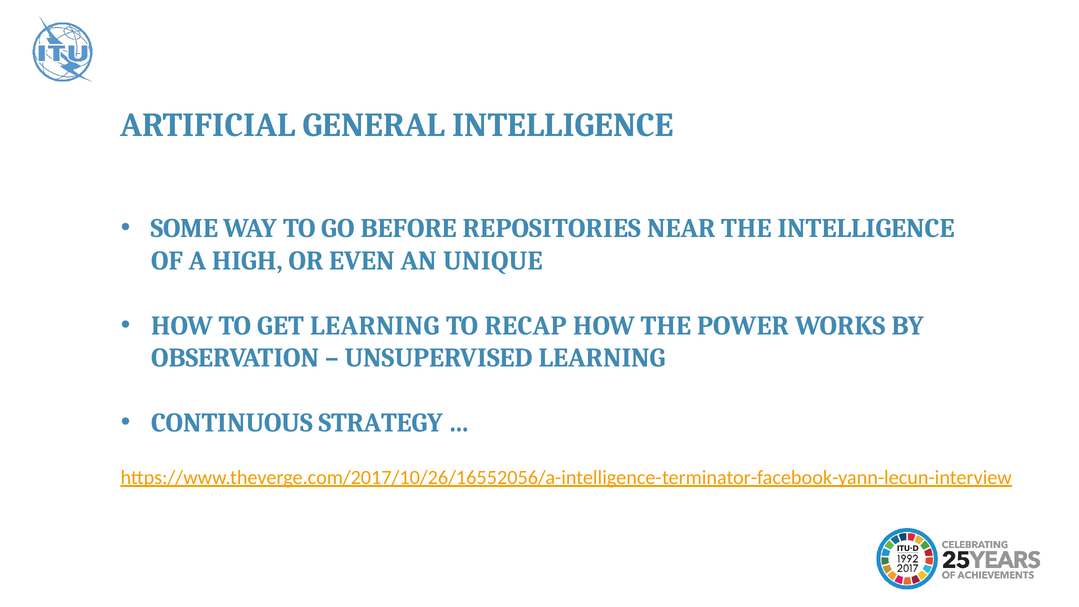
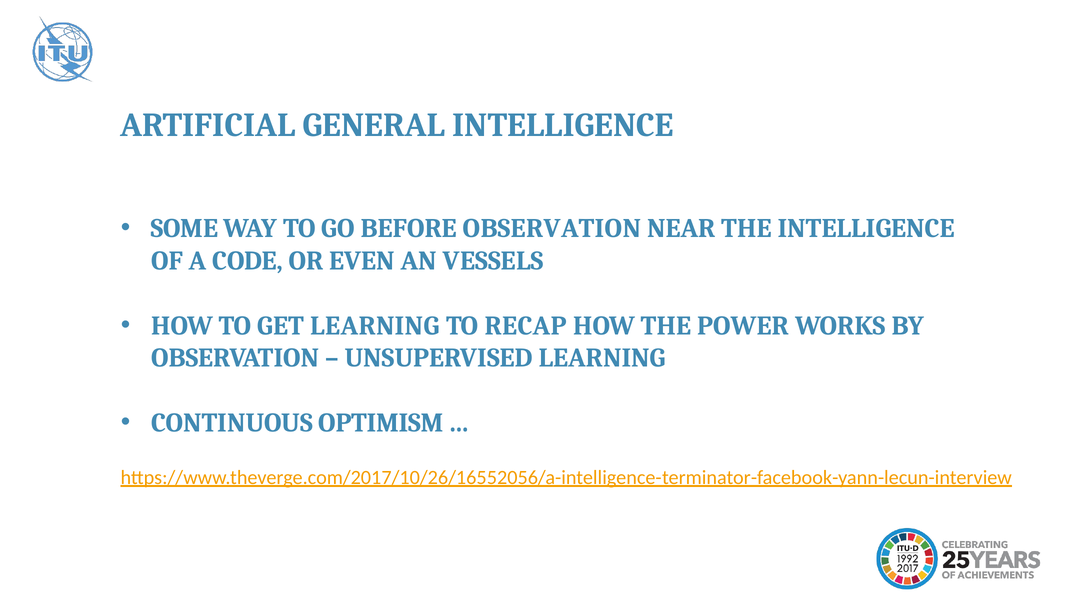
BEFORE REPOSITORIES: REPOSITORIES -> OBSERVATION
HIGH: HIGH -> CODE
UNIQUE: UNIQUE -> VESSELS
STRATEGY: STRATEGY -> OPTIMISM
